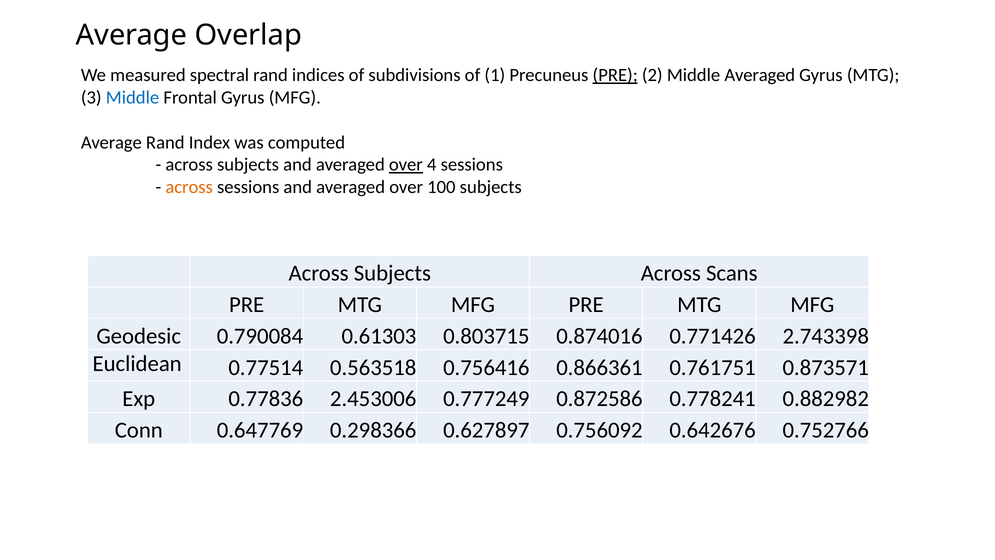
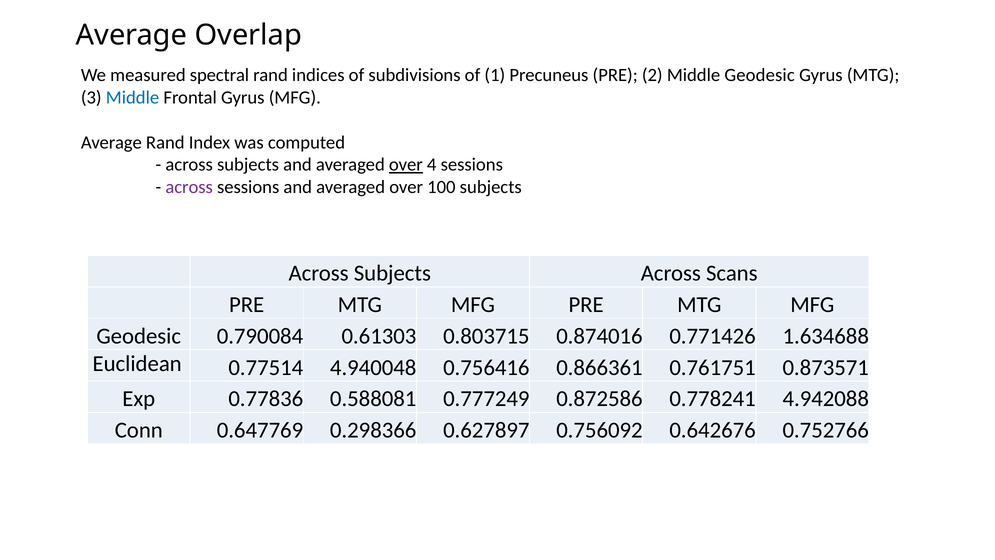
PRE at (615, 75) underline: present -> none
Middle Averaged: Averaged -> Geodesic
across at (189, 187) colour: orange -> purple
2.743398: 2.743398 -> 1.634688
0.563518: 0.563518 -> 4.940048
2.453006: 2.453006 -> 0.588081
0.882982: 0.882982 -> 4.942088
